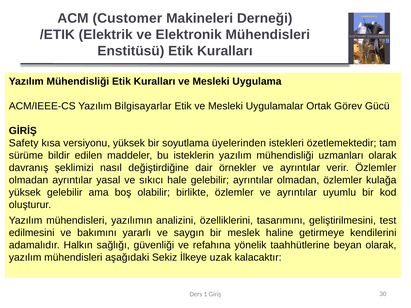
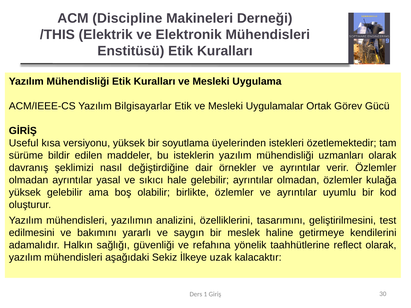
Customer: Customer -> Discipline
/ETIK: /ETIK -> /THIS
Safety: Safety -> Useful
beyan: beyan -> reflect
